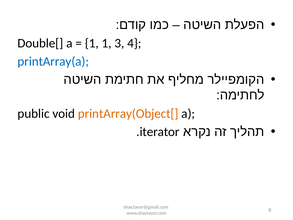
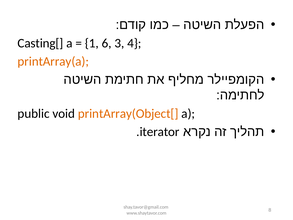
Double[: Double[ -> Casting[
1 1: 1 -> 6
printArray(a colour: blue -> orange
